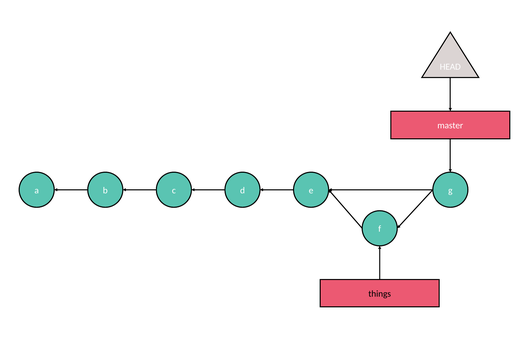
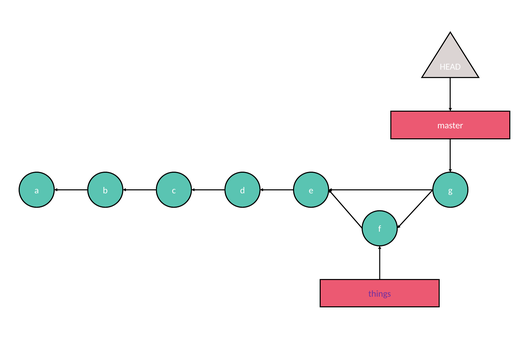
things colour: black -> purple
